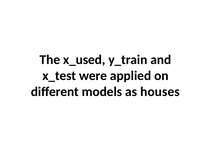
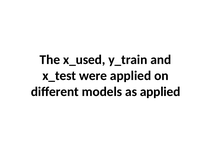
as houses: houses -> applied
